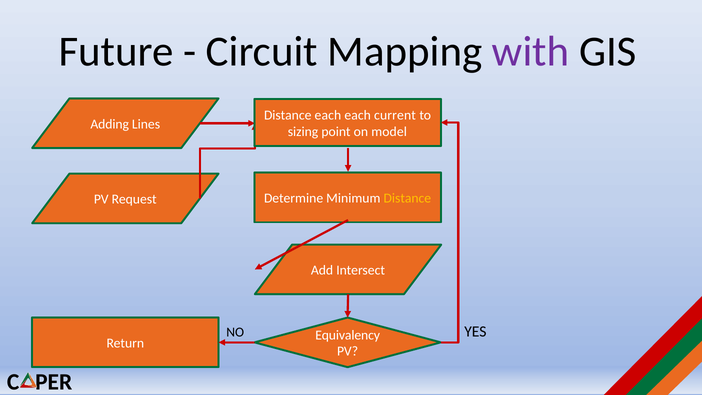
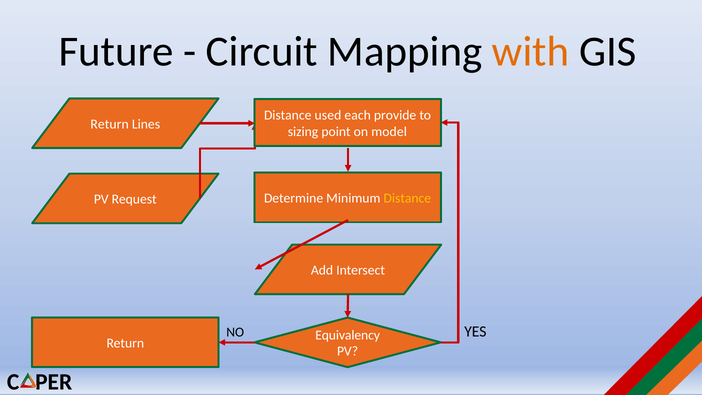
with colour: purple -> orange
Distance each: each -> used
current: current -> provide
Adding at (110, 124): Adding -> Return
